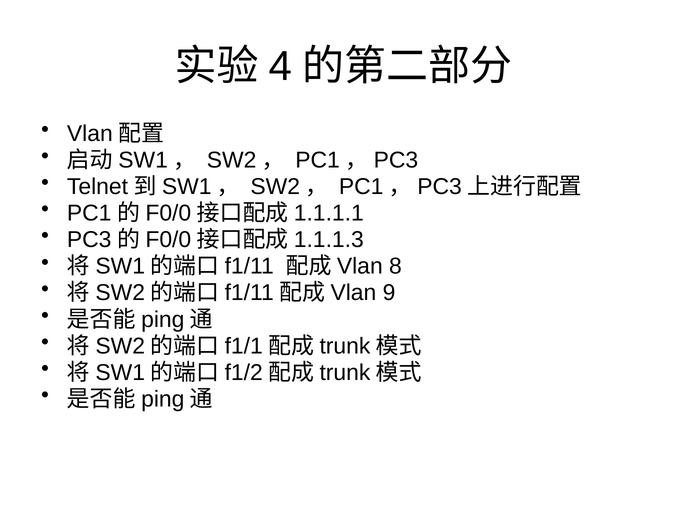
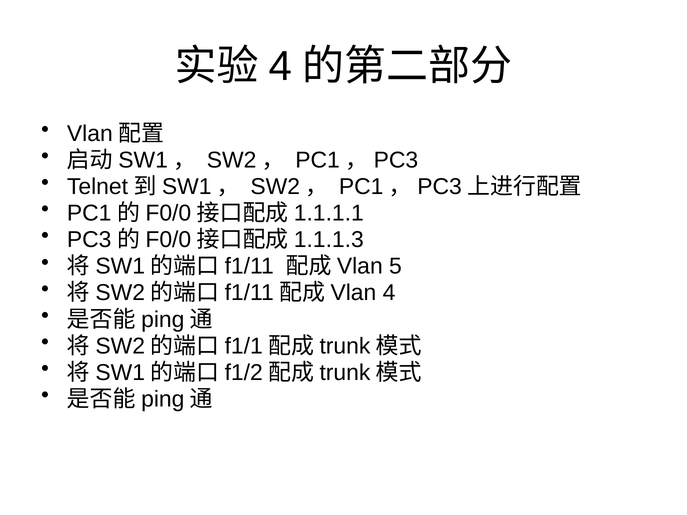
8: 8 -> 5
9 at (389, 293): 9 -> 4
